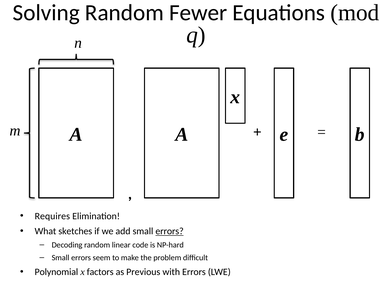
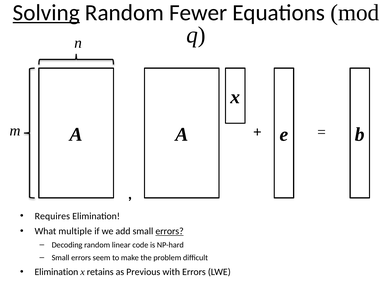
Solving underline: none -> present
sketches: sketches -> multiple
Polynomial at (56, 272): Polynomial -> Elimination
factors: factors -> retains
